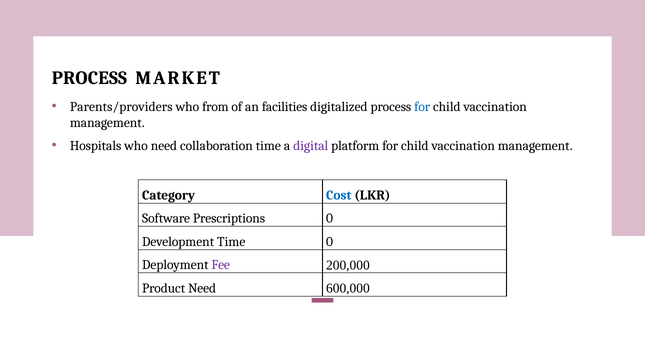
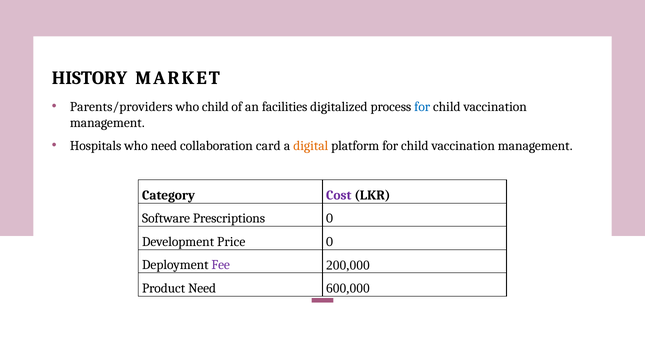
PROCESS at (89, 78): PROCESS -> HISTORY
who from: from -> child
collaboration time: time -> card
digital colour: purple -> orange
Cost colour: blue -> purple
Development Time: Time -> Price
